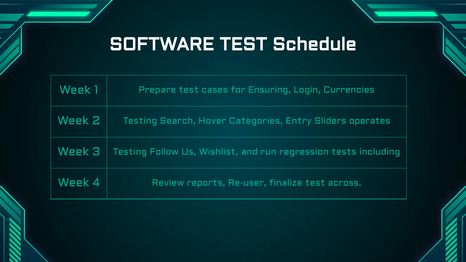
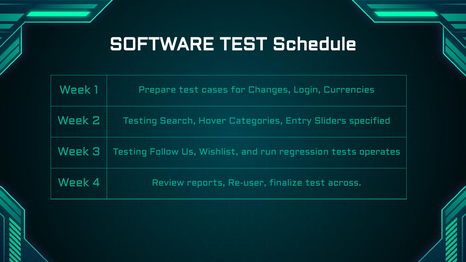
Ensuring: Ensuring -> Changes
operates: operates -> specified
including: including -> operates
